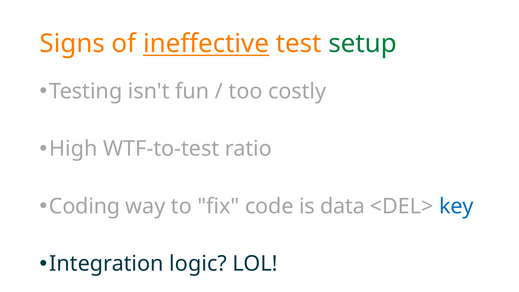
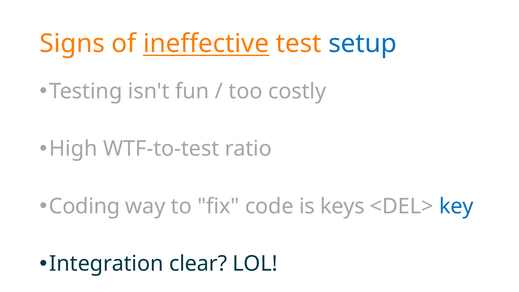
setup colour: green -> blue
data: data -> keys
logic: logic -> clear
